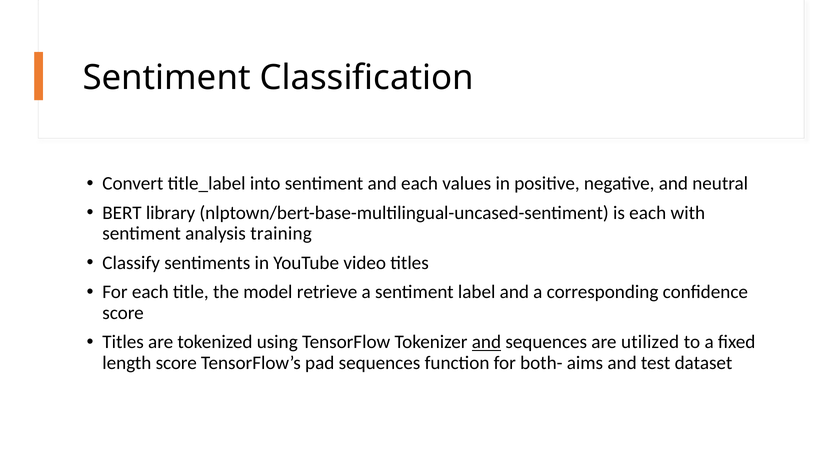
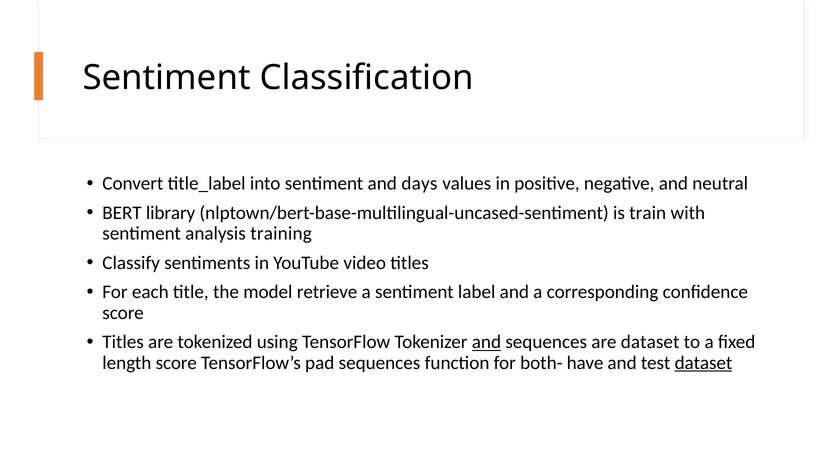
and each: each -> days
is each: each -> train
are utilized: utilized -> dataset
aims: aims -> have
dataset at (703, 363) underline: none -> present
